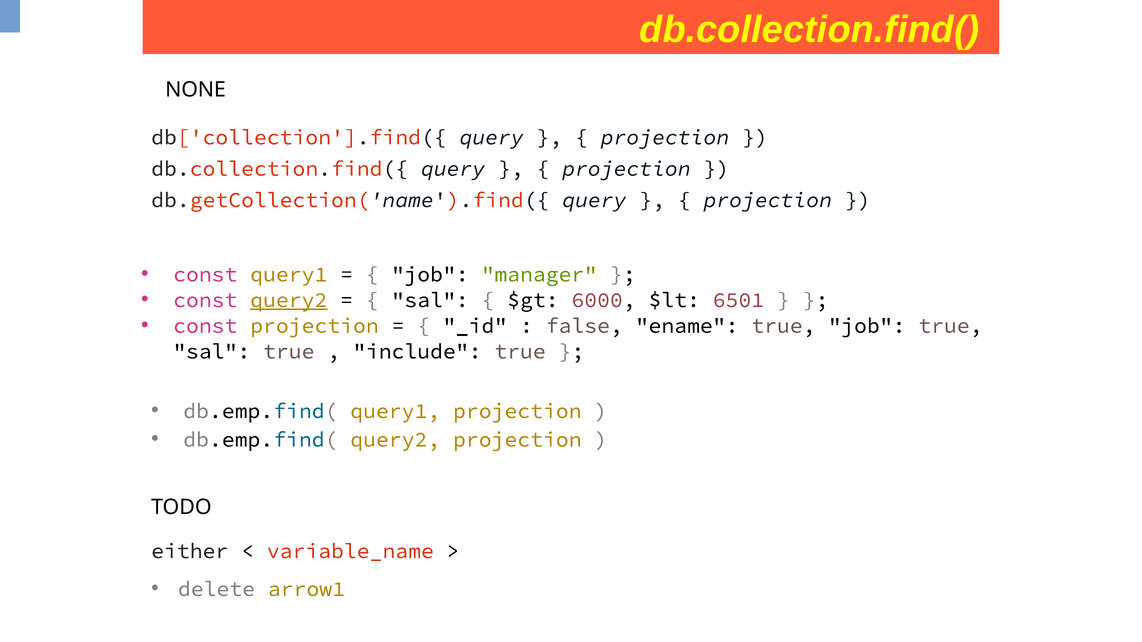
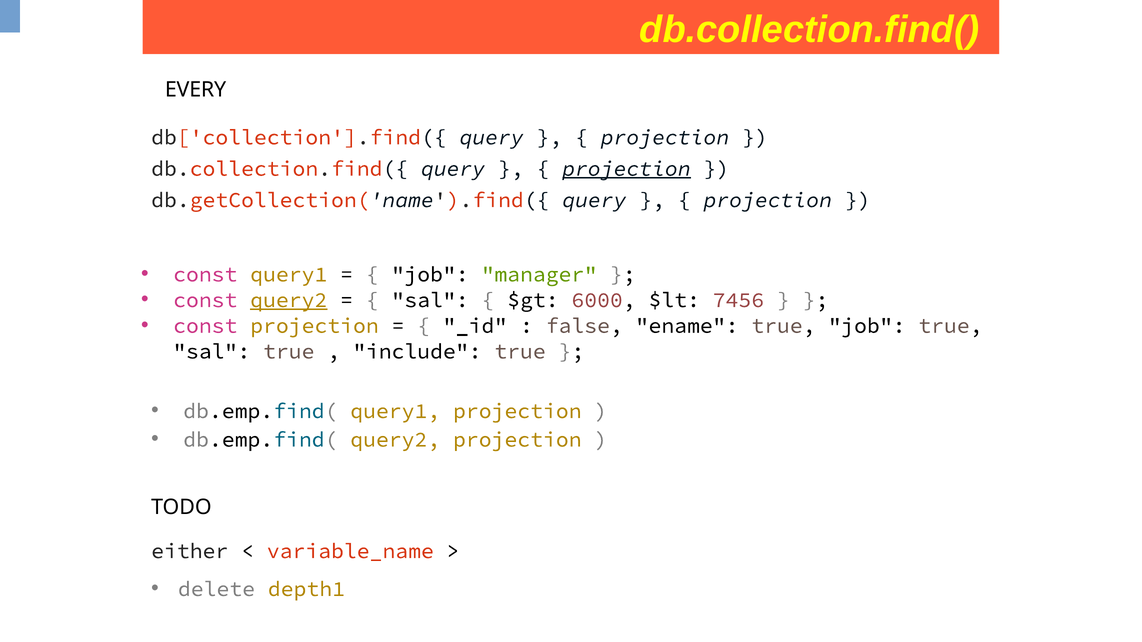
NONE: NONE -> EVERY
projection at (627, 169) underline: none -> present
6501: 6501 -> 7456
arrow1: arrow1 -> depth1
